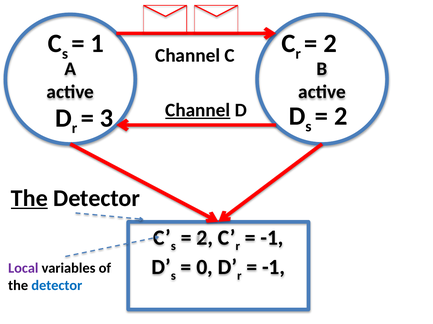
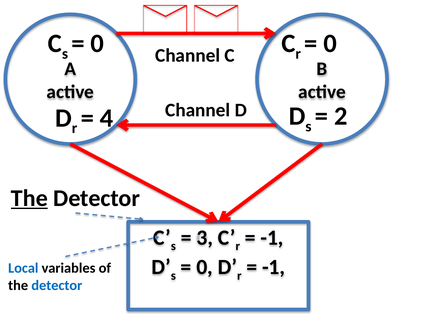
1 at (97, 44): 1 -> 0
2 at (330, 44): 2 -> 0
Channel at (198, 110) underline: present -> none
3: 3 -> 4
2 at (205, 238): 2 -> 3
Local colour: purple -> blue
